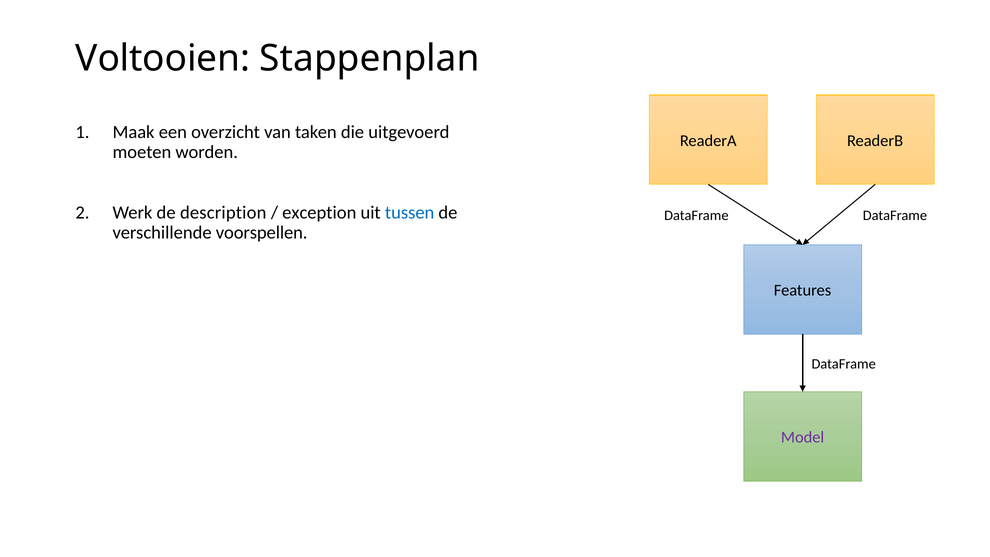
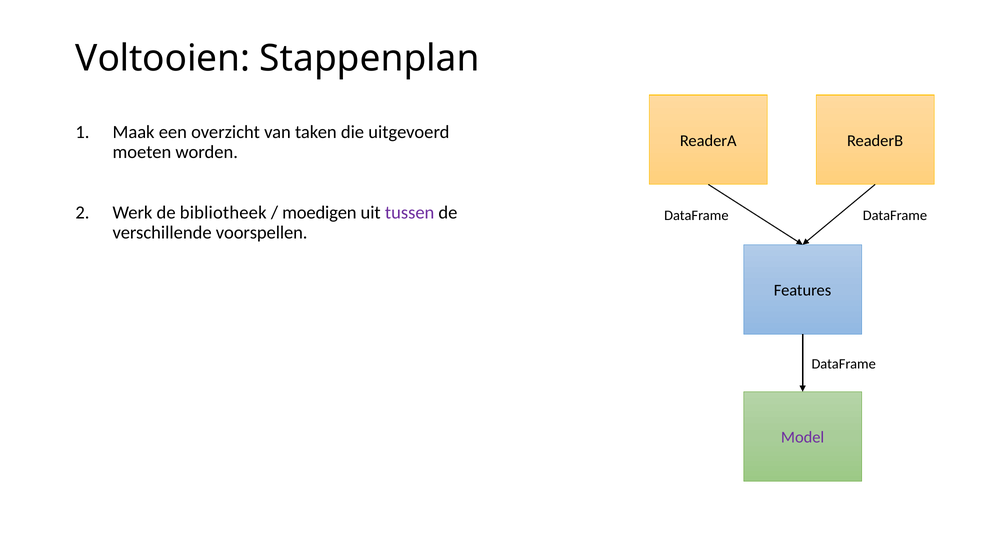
description: description -> bibliotheek
exception: exception -> moedigen
tussen colour: blue -> purple
